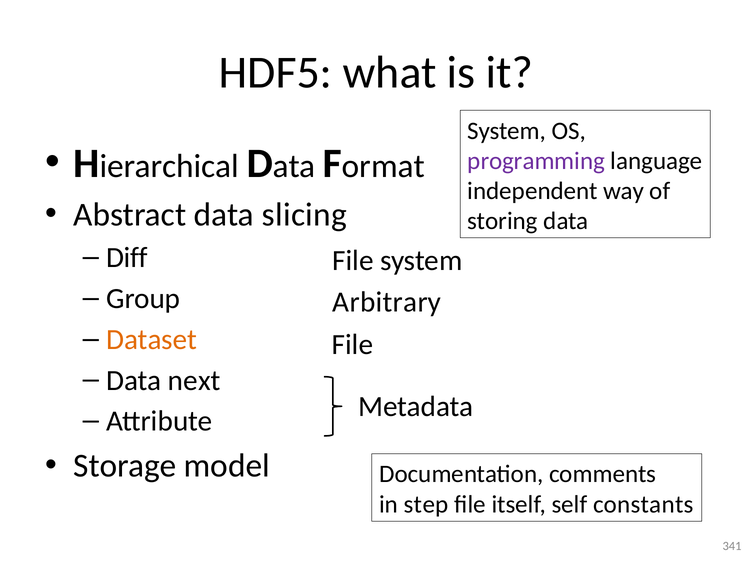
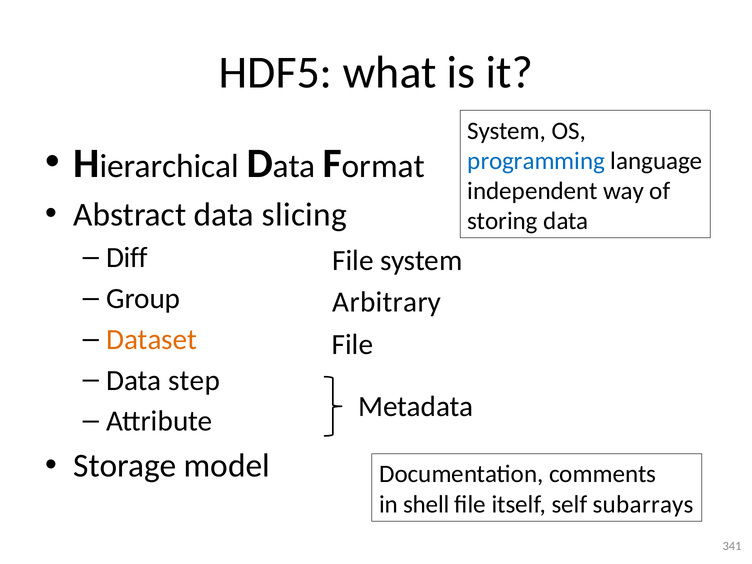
programming colour: purple -> blue
next: next -> step
step: step -> shell
constants: constants -> subarrays
